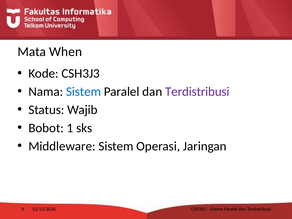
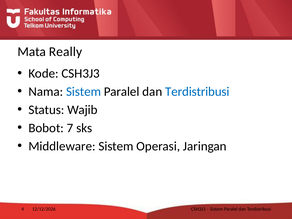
When: When -> Really
Terdistribusi at (197, 92) colour: purple -> blue
1: 1 -> 7
